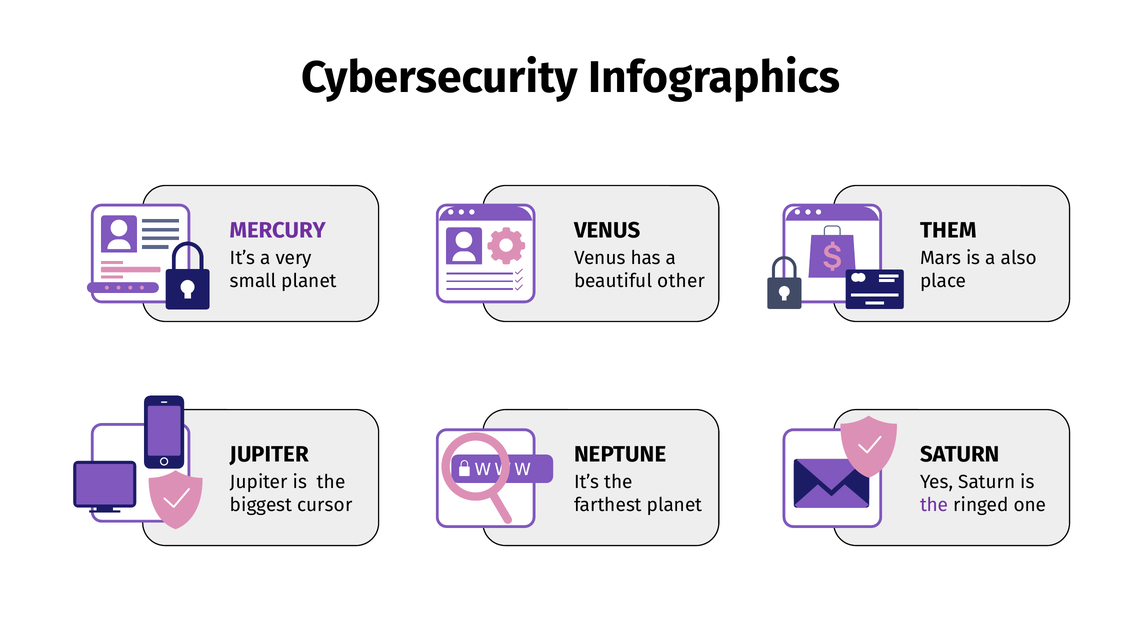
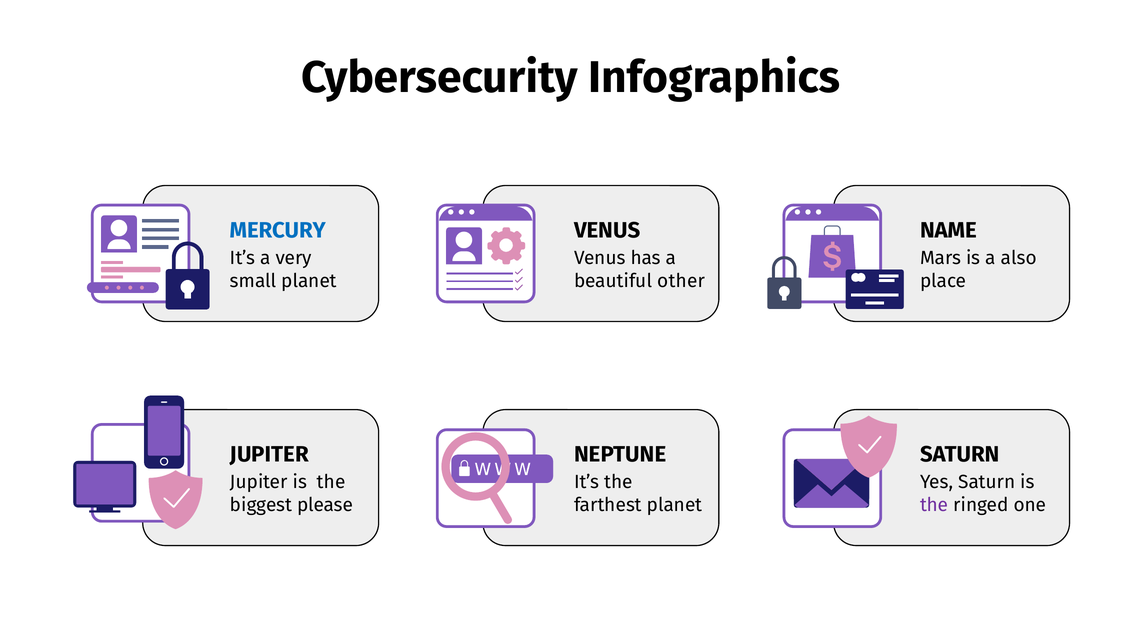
MERCURY colour: purple -> blue
THEM: THEM -> NAME
cursor: cursor -> please
